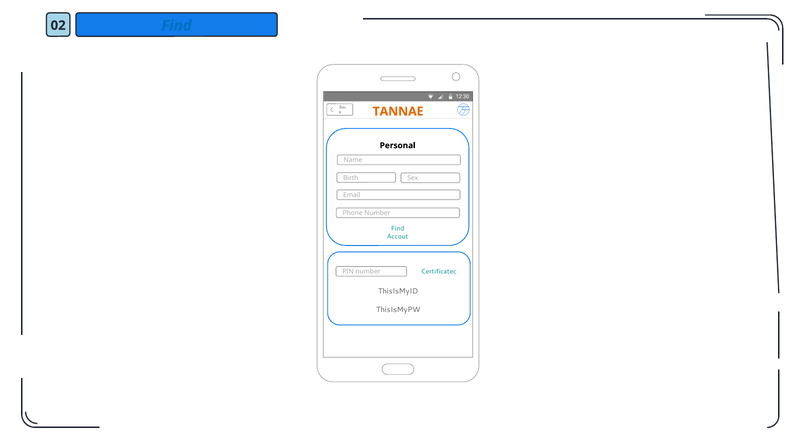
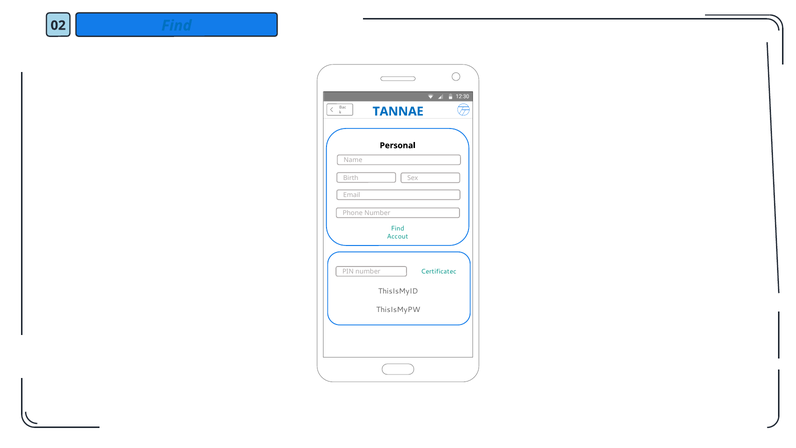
TANNAE colour: orange -> blue
